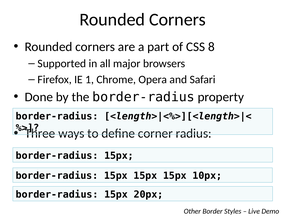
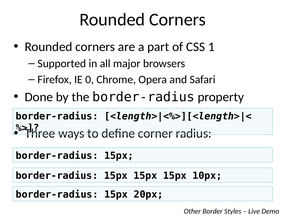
8: 8 -> 1
1: 1 -> 0
